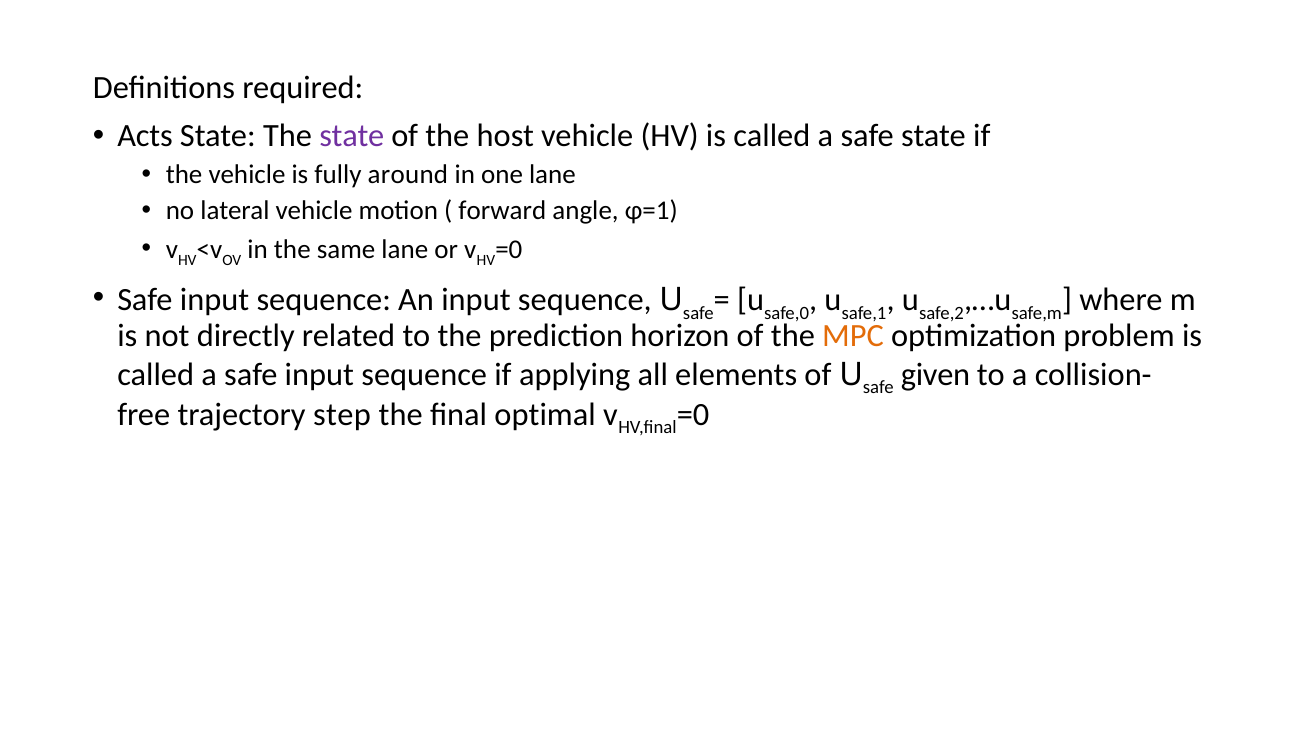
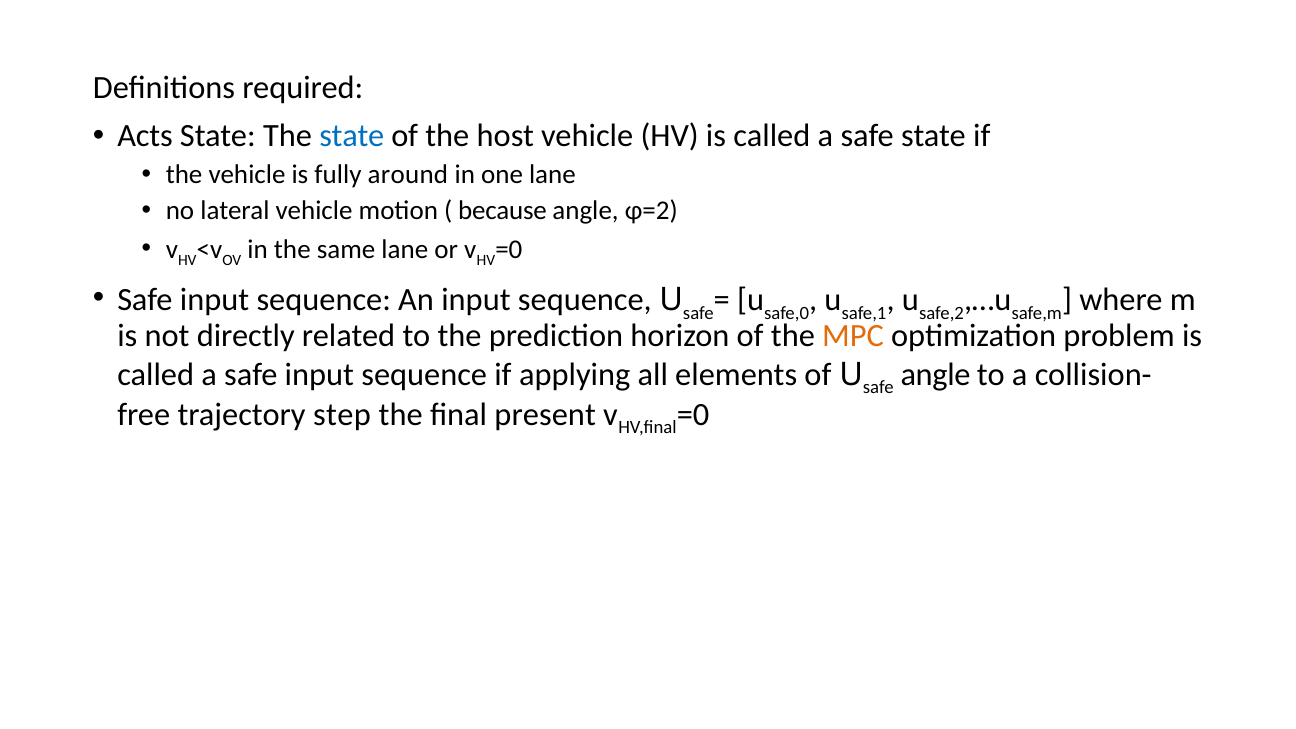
state at (352, 136) colour: purple -> blue
forward: forward -> because
φ=1: φ=1 -> φ=2
safe given: given -> angle
optimal: optimal -> present
